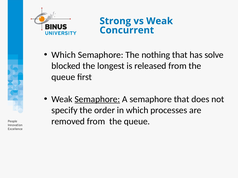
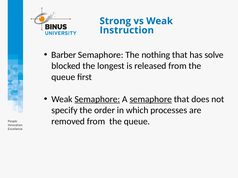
Concurrent: Concurrent -> Instruction
Which at (64, 55): Which -> Barber
semaphore at (151, 99) underline: none -> present
